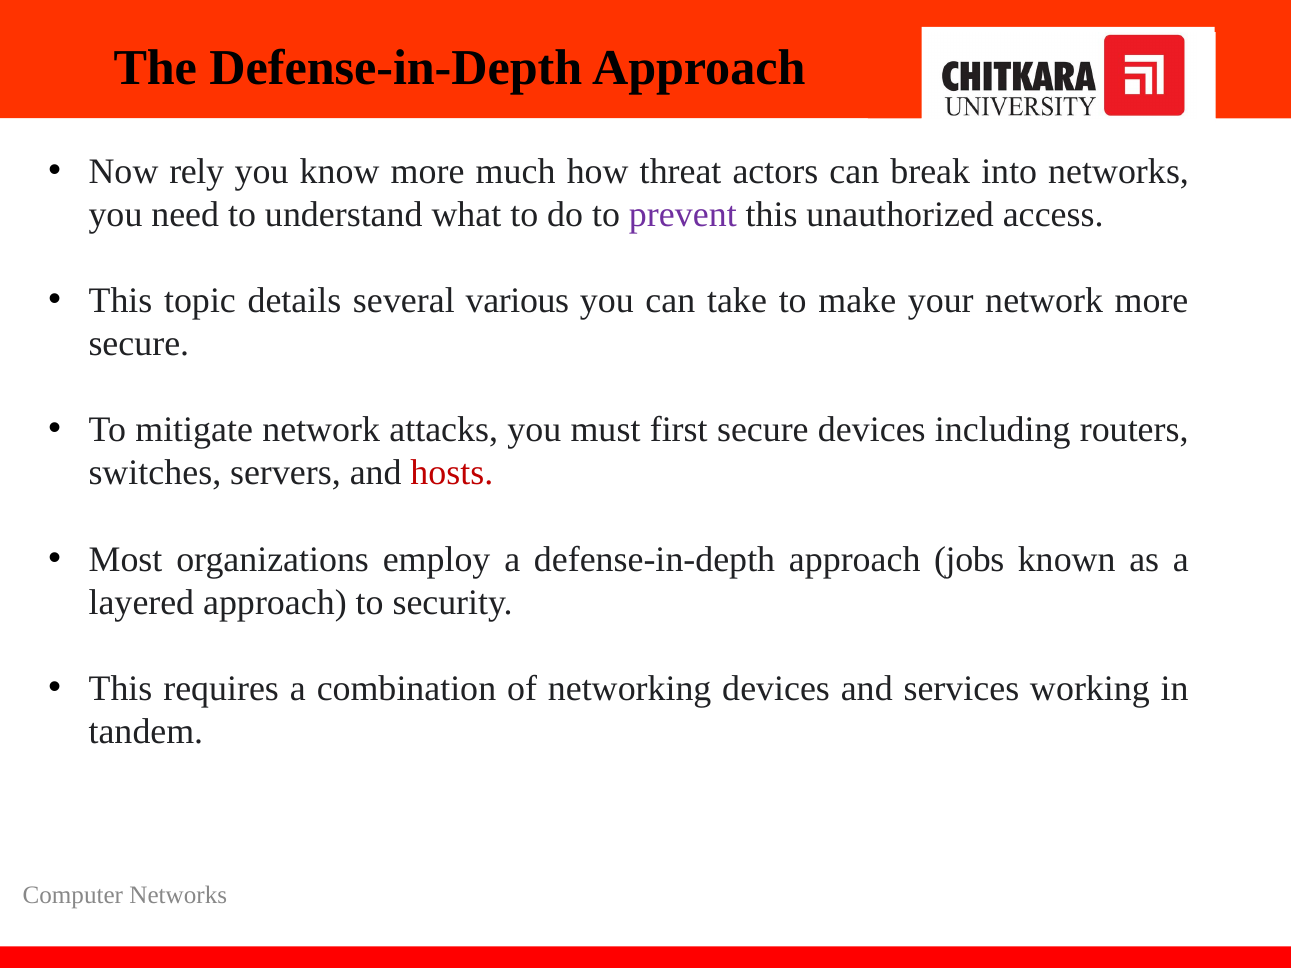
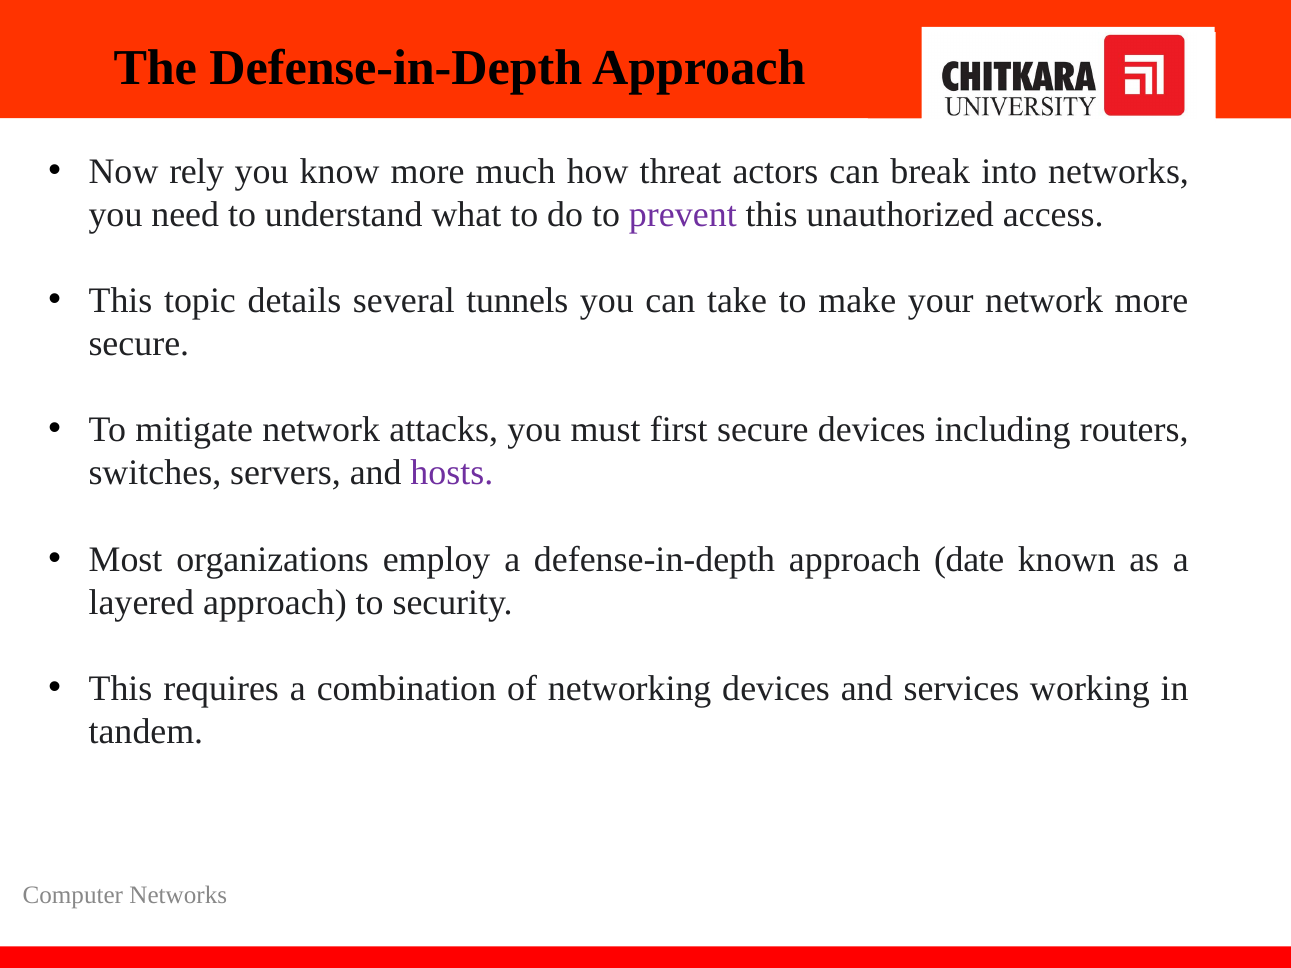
various: various -> tunnels
hosts colour: red -> purple
jobs: jobs -> date
